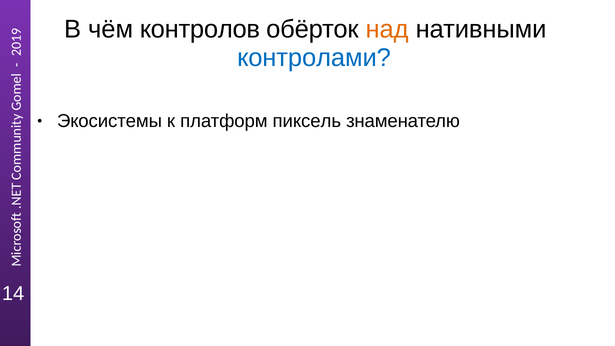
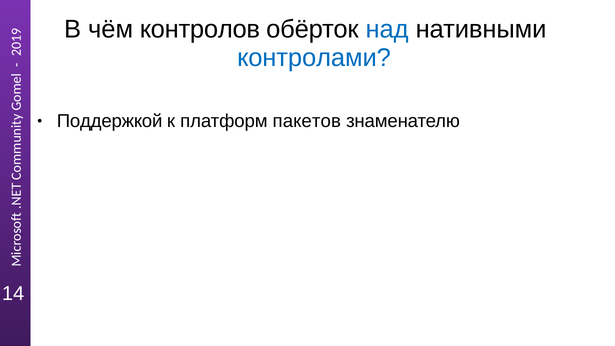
над colour: orange -> blue
Экосистемы: Экосистемы -> Поддержкой
пиксель: пиксель -> пакетов
